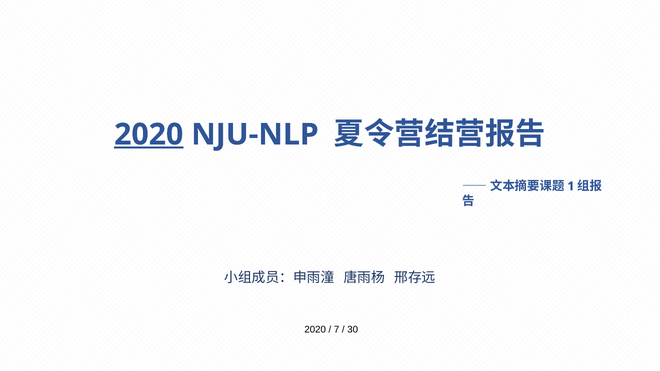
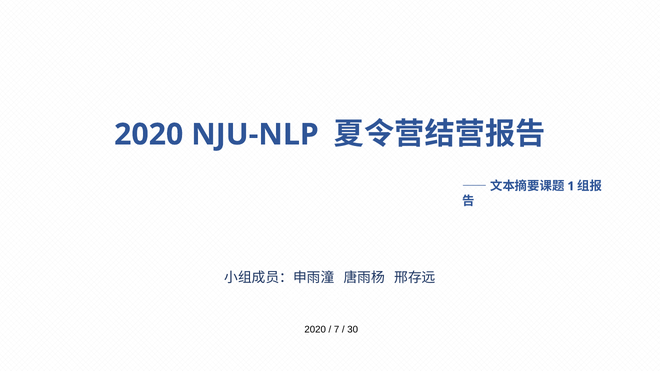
2020 at (149, 135) underline: present -> none
